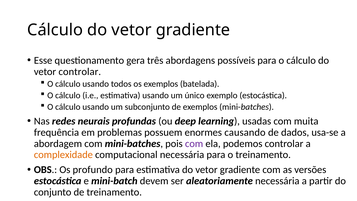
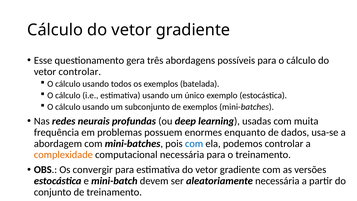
causando: causando -> enquanto
com at (194, 143) colour: purple -> blue
profundo: profundo -> convergir
